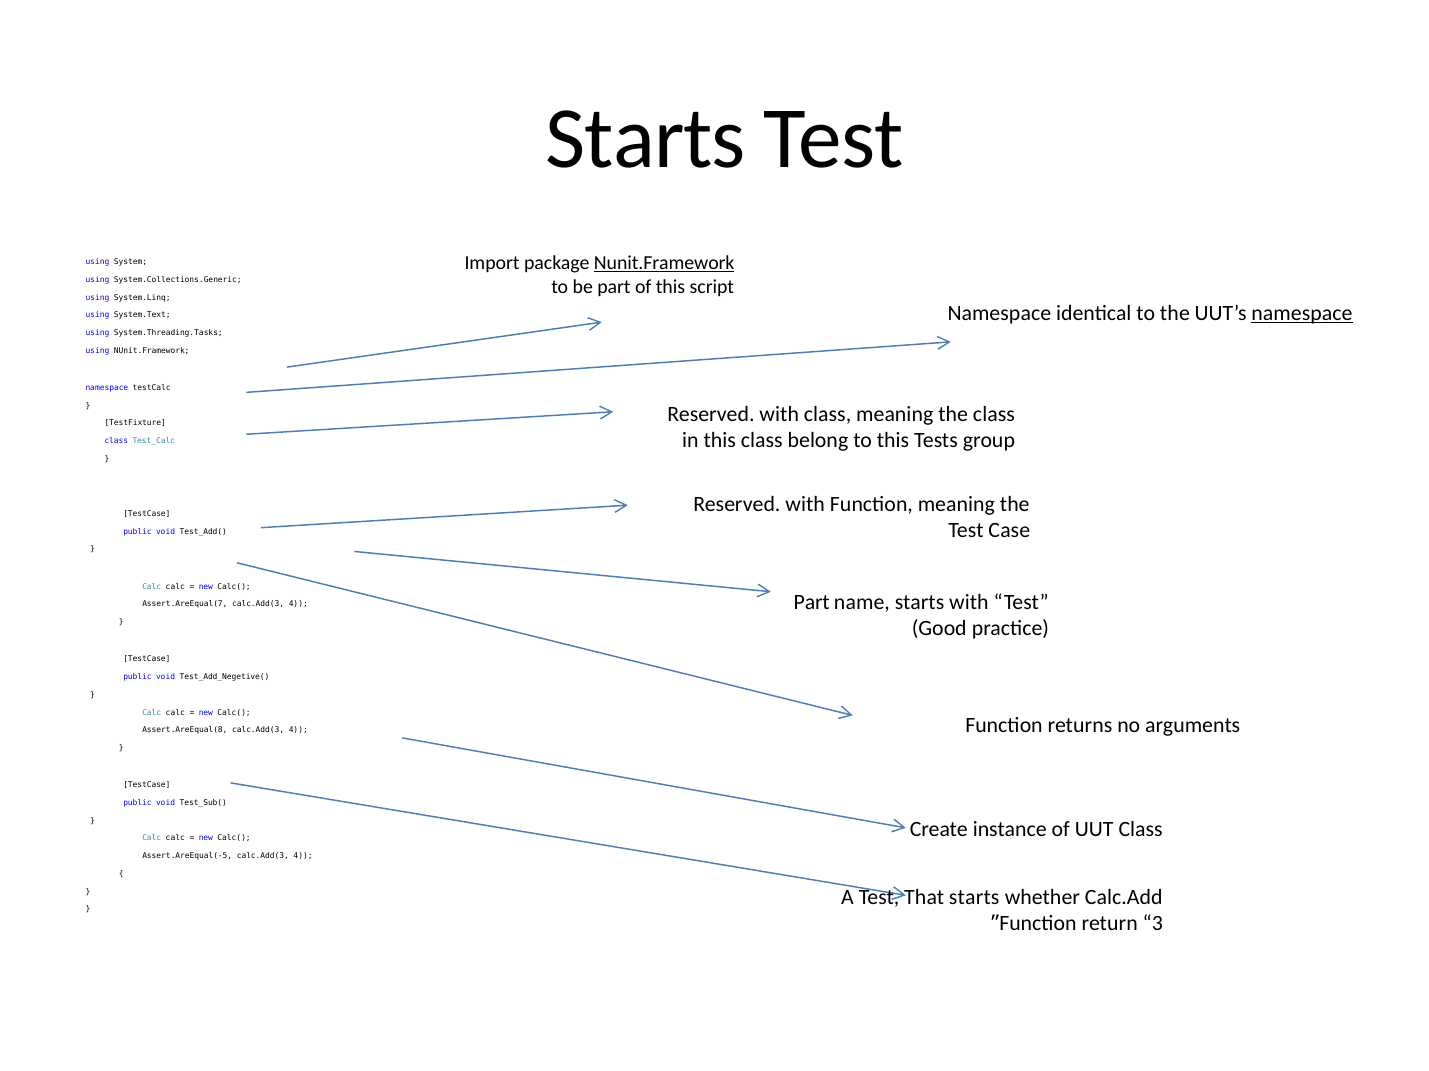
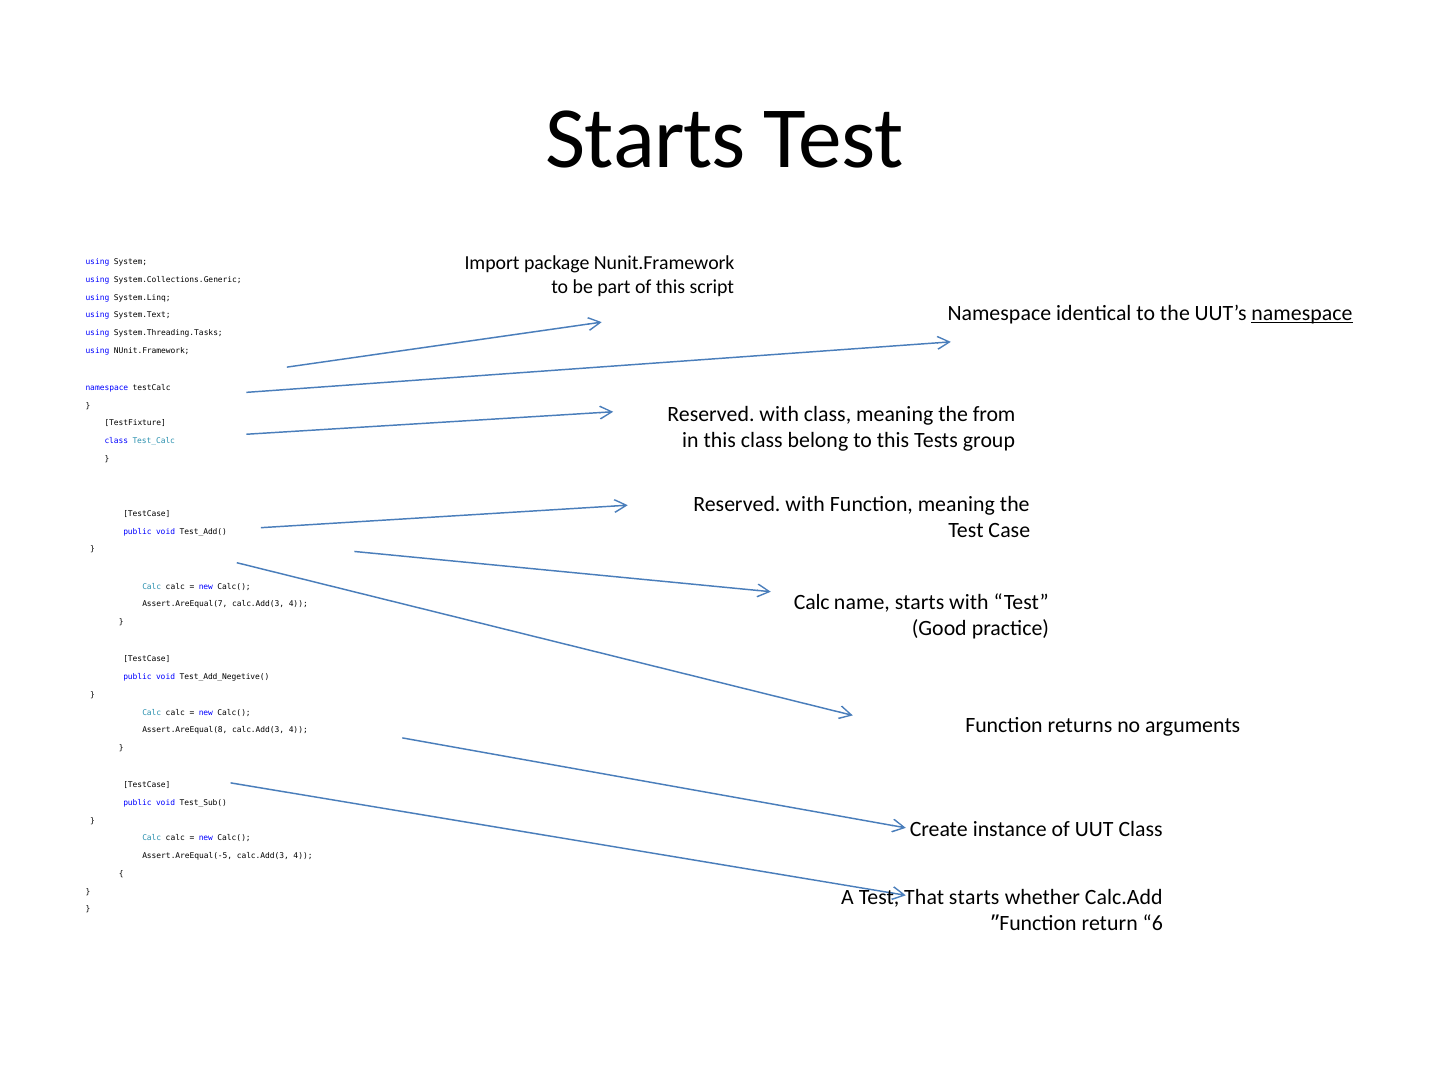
Nunit.Framework at (664, 264) underline: present -> none
the class: class -> from
Part at (812, 602): Part -> Calc
3: 3 -> 6
